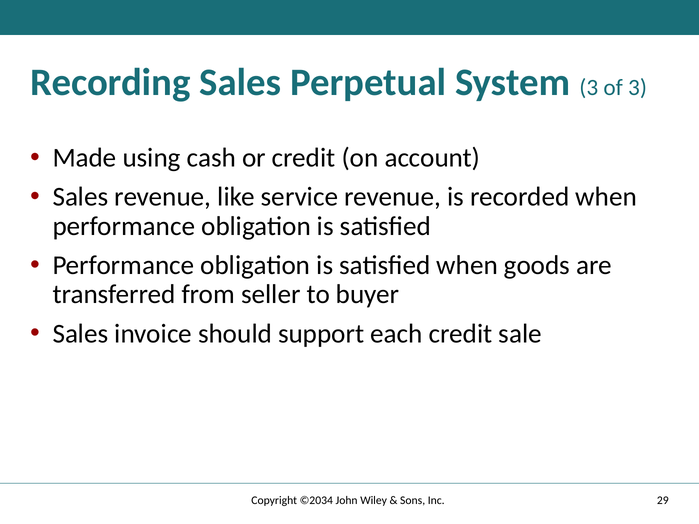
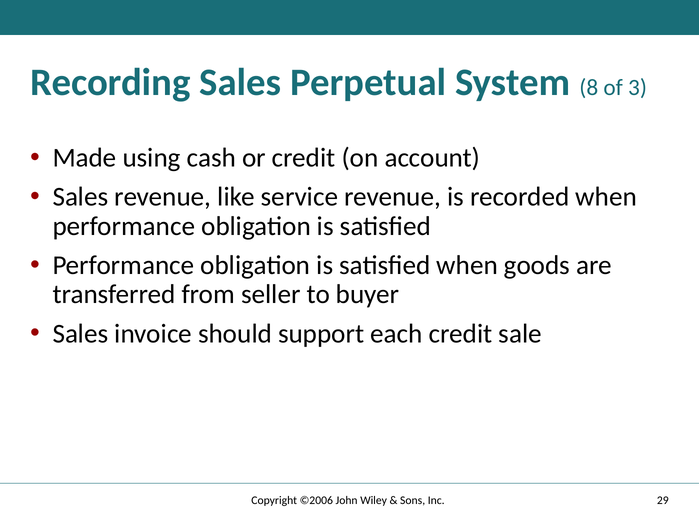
System 3: 3 -> 8
©2034: ©2034 -> ©2006
